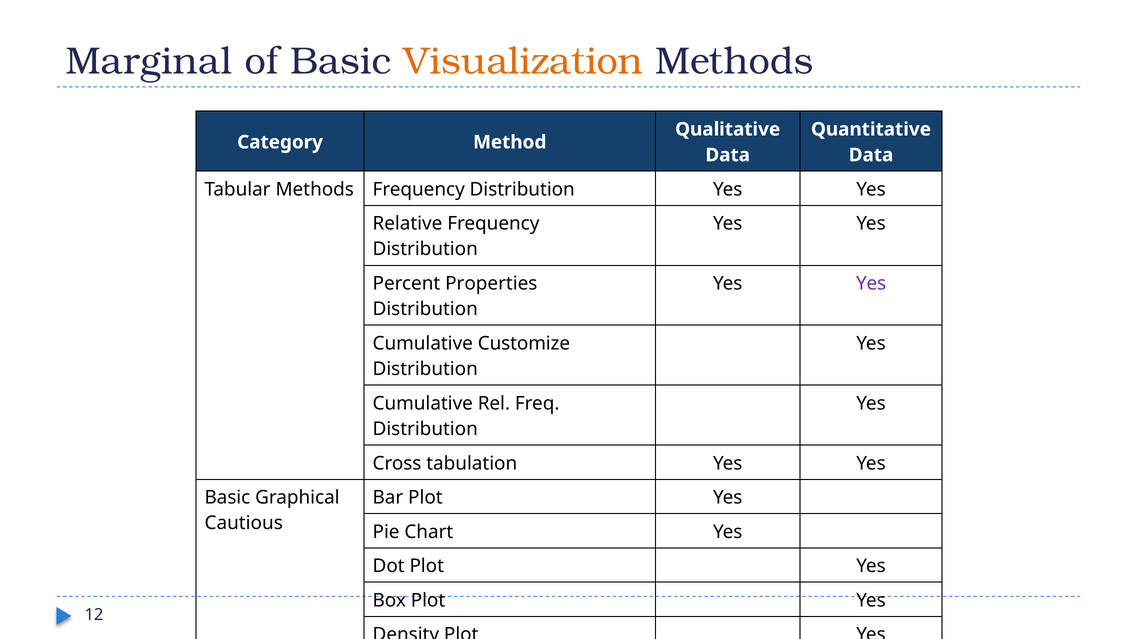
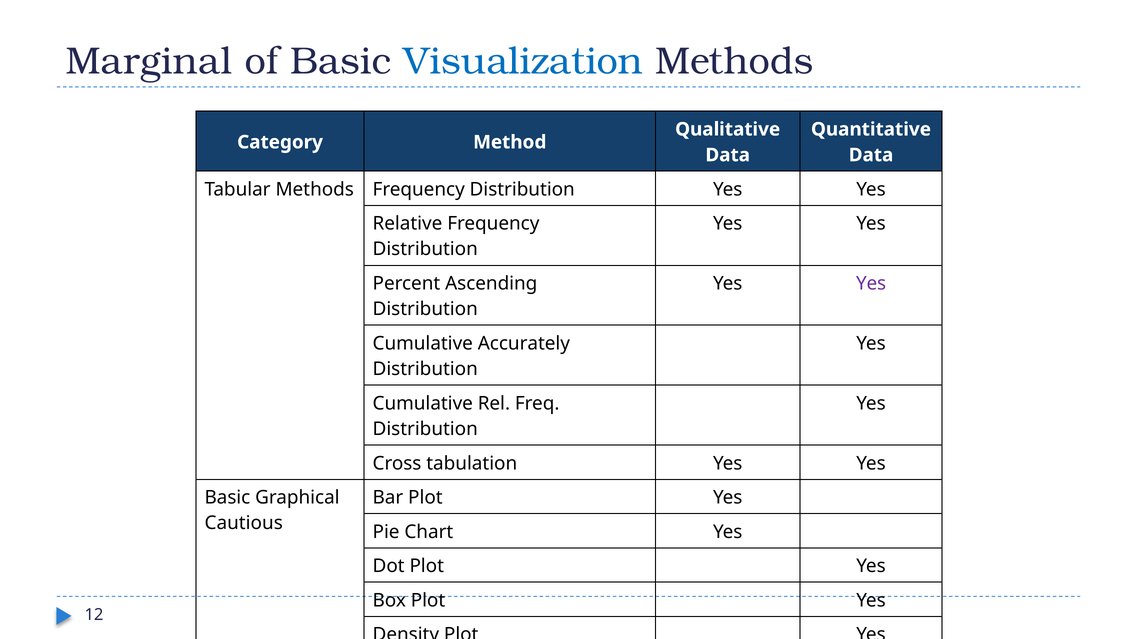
Visualization colour: orange -> blue
Properties: Properties -> Ascending
Customize: Customize -> Accurately
